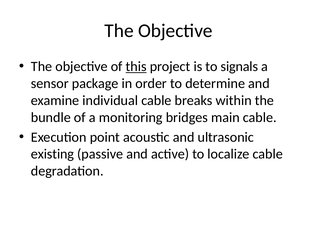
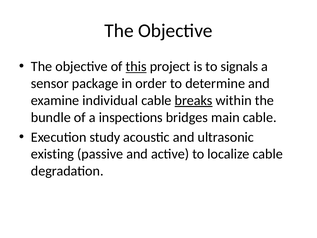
breaks underline: none -> present
monitoring: monitoring -> inspections
point: point -> study
